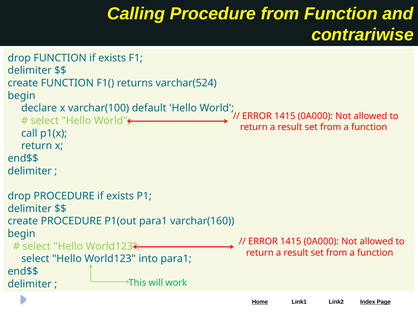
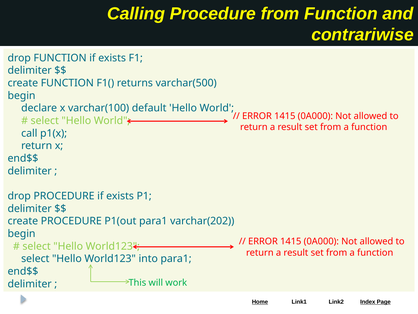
varchar(524: varchar(524 -> varchar(500
varchar(160: varchar(160 -> varchar(202
